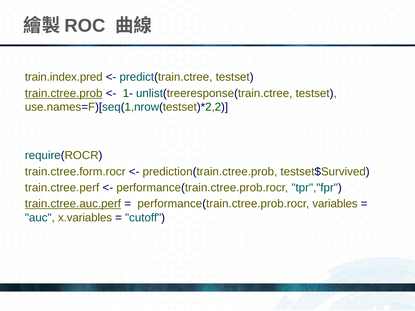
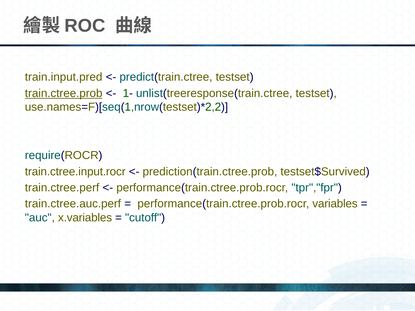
train.index.pred: train.index.pred -> train.input.pred
train.ctree.form.rocr: train.ctree.form.rocr -> train.ctree.input.rocr
train.ctree.auc.perf underline: present -> none
